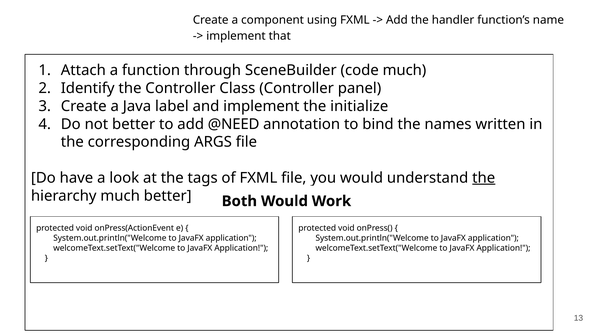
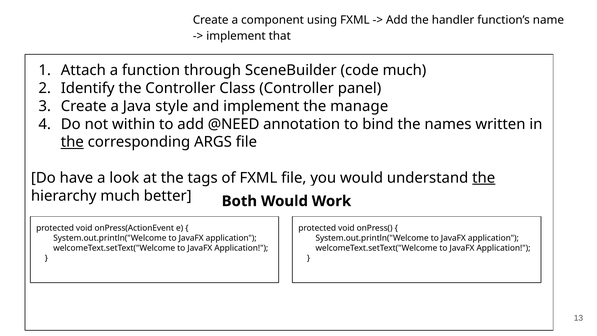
label: label -> style
initialize: initialize -> manage
not better: better -> within
the at (72, 142) underline: none -> present
